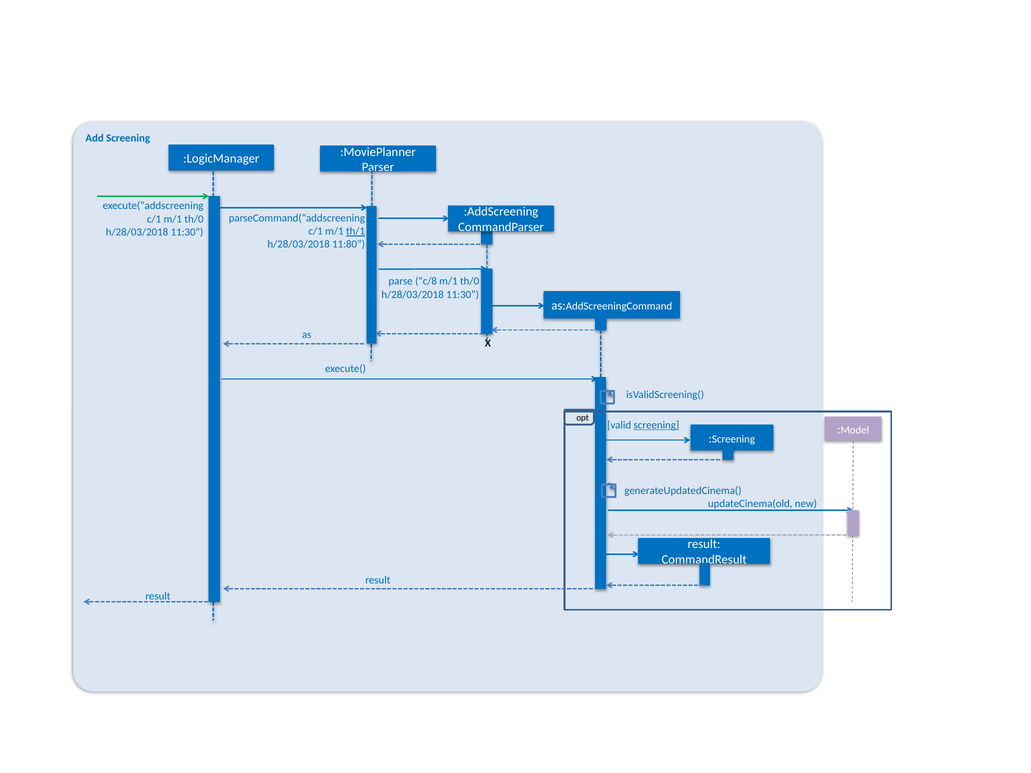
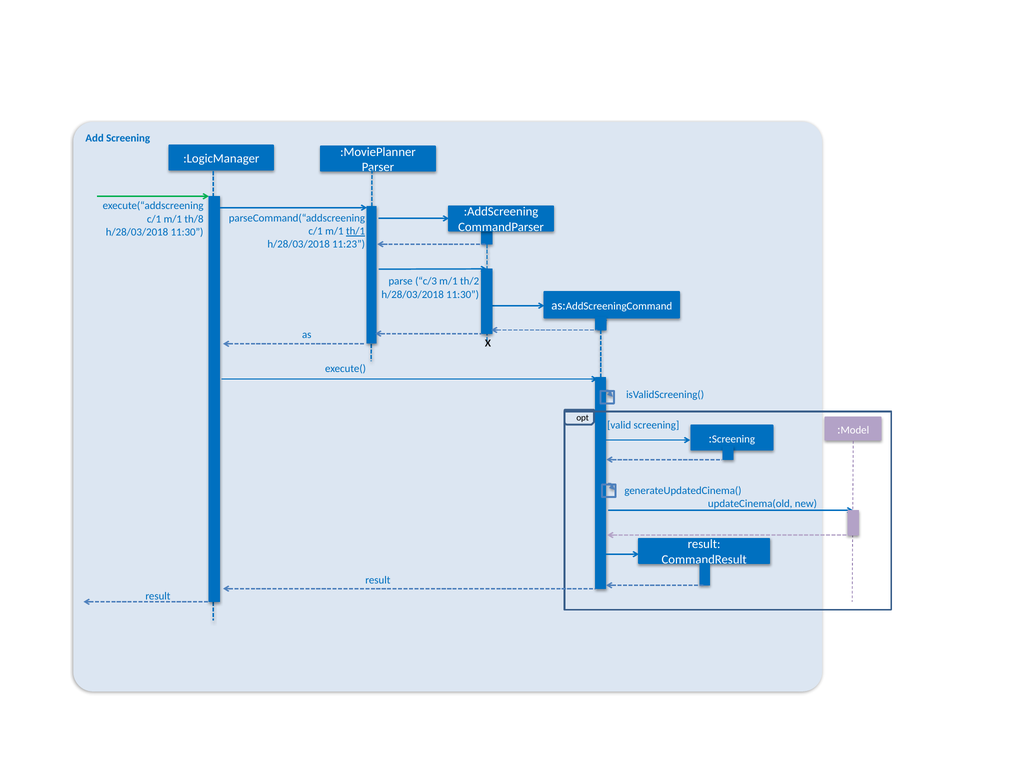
c/1 m/1 th/0: th/0 -> th/8
11:80: 11:80 -> 11:23
c/8: c/8 -> c/3
th/0 at (470, 281): th/0 -> th/2
screening at (656, 425) underline: present -> none
